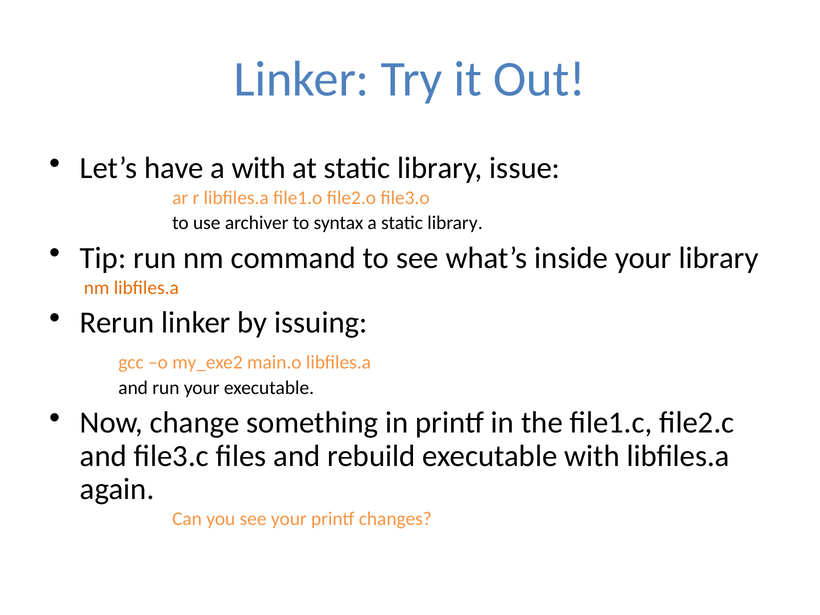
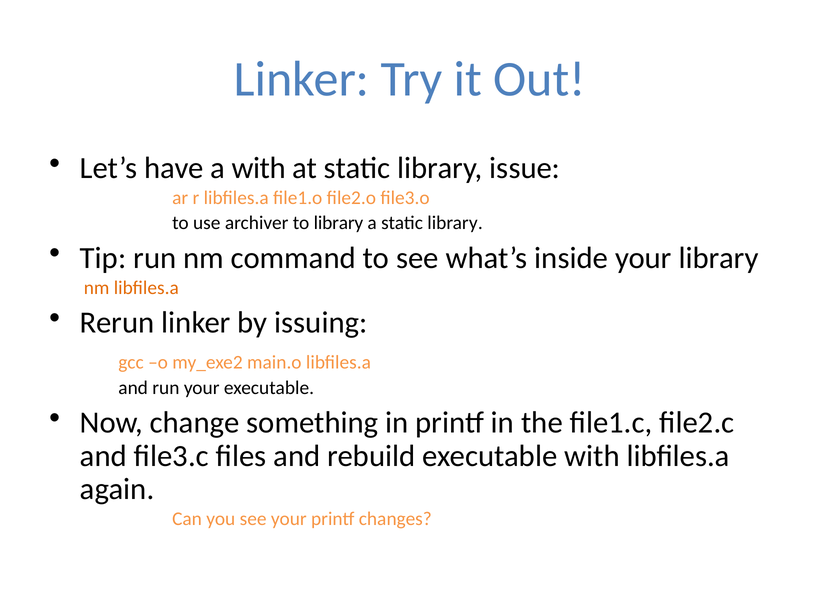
to syntax: syntax -> library
